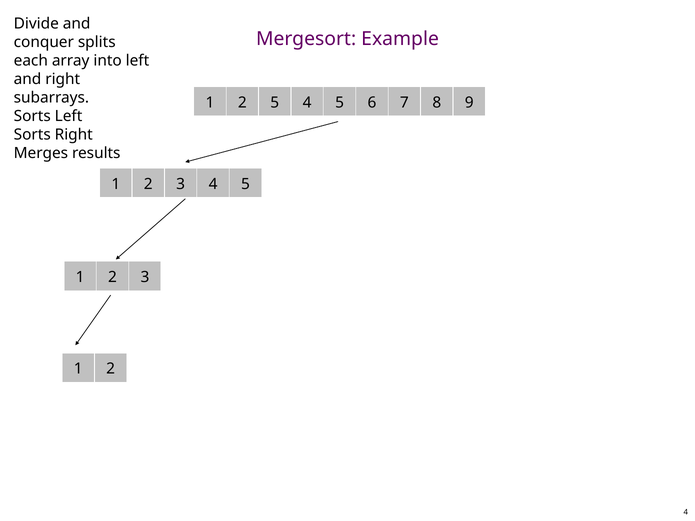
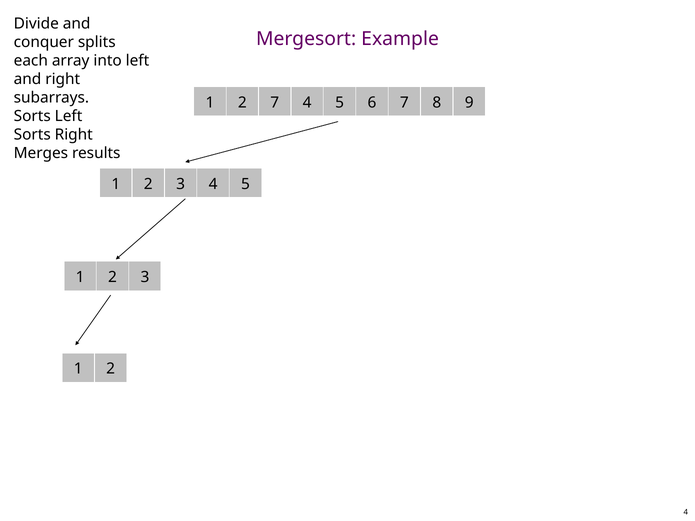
2 5: 5 -> 7
